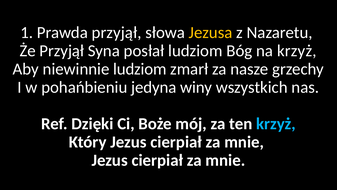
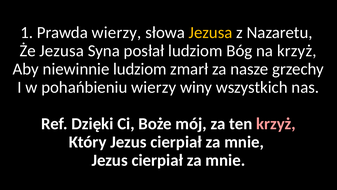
Prawda przyjął: przyjął -> wierzy
Że Przyjął: Przyjął -> Jezusa
pohańbieniu jedyna: jedyna -> wierzy
krzyż at (276, 123) colour: light blue -> pink
